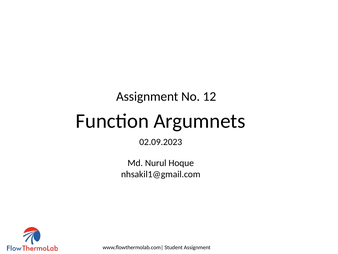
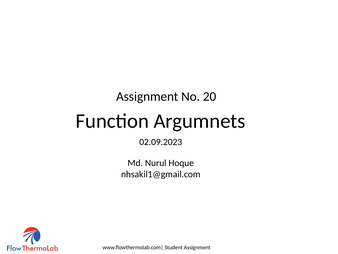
12: 12 -> 20
